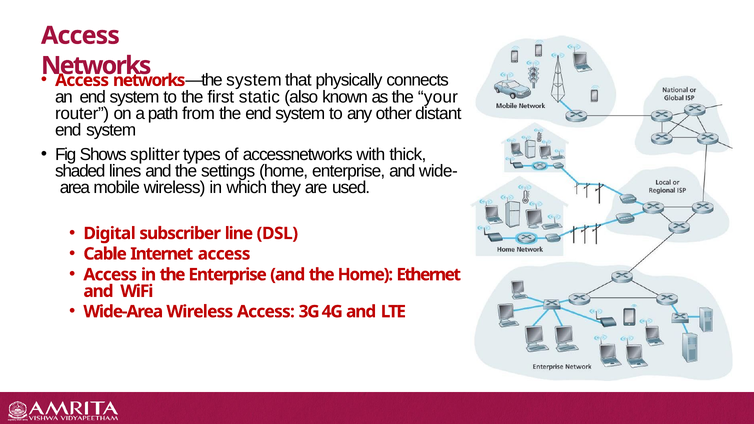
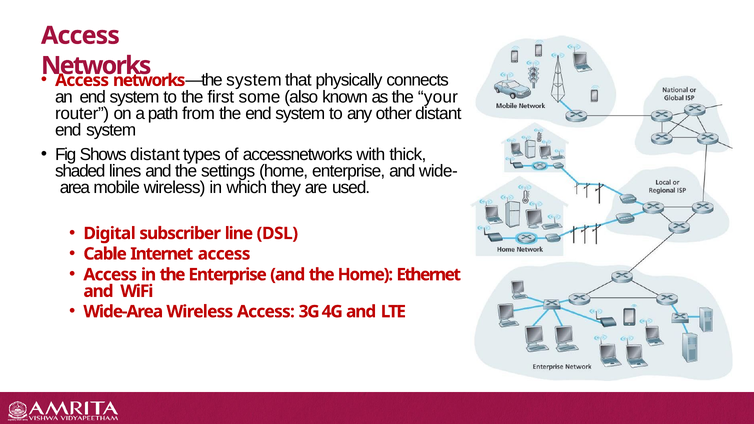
static: static -> some
Shows splitter: splitter -> distant
